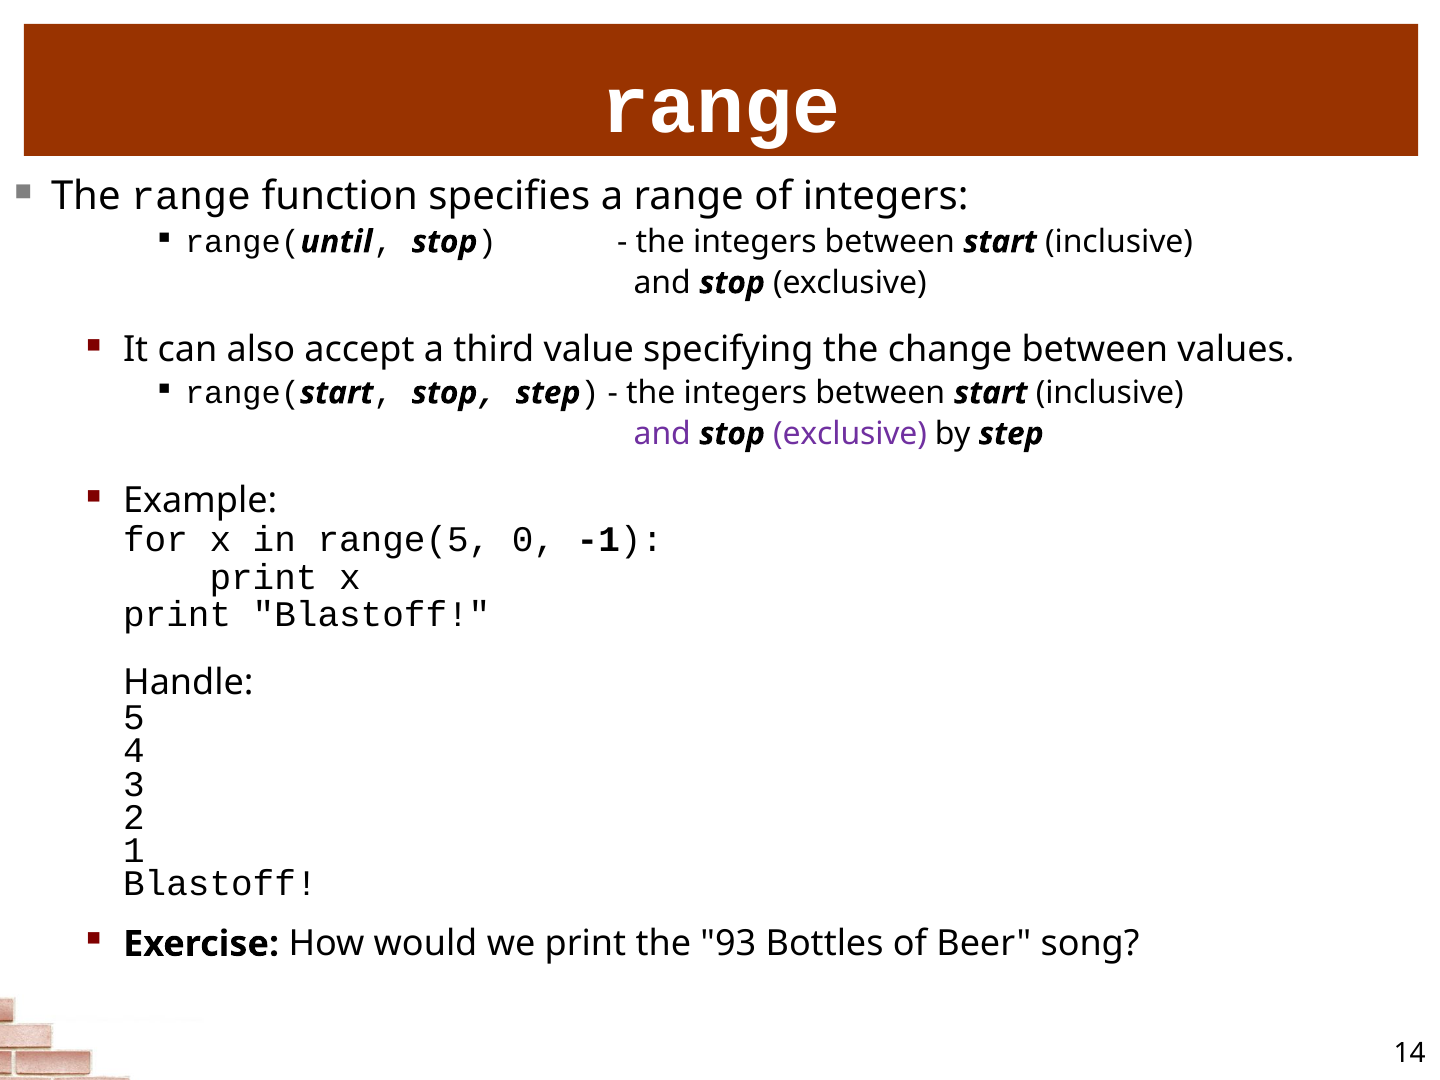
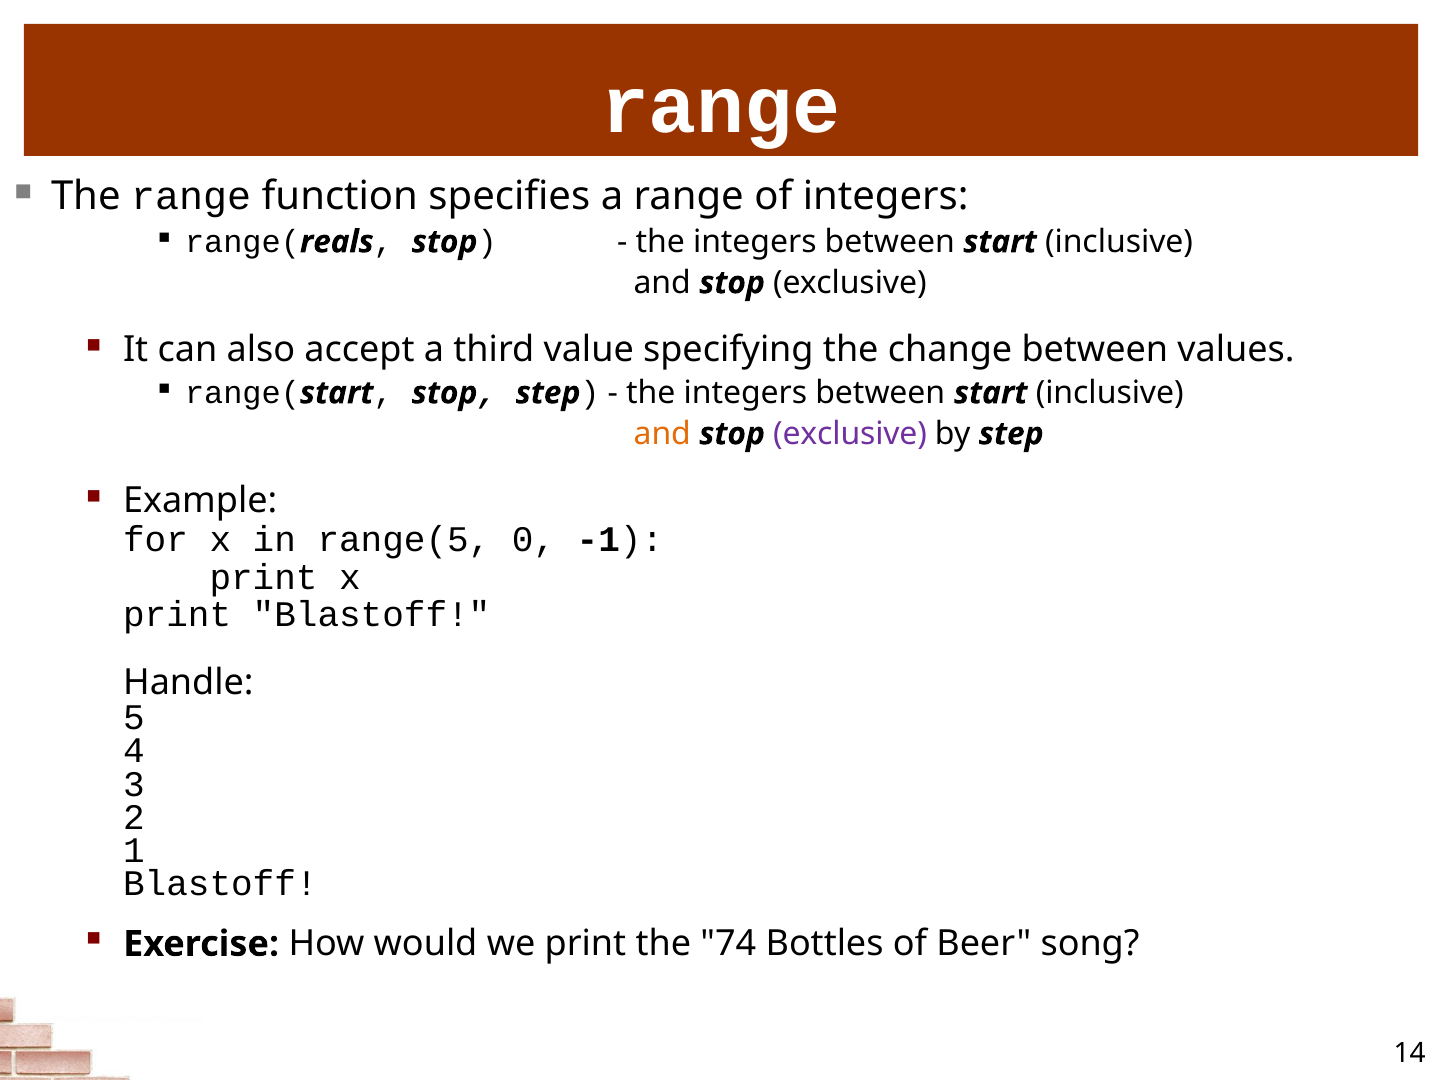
until: until -> reals
and at (662, 434) colour: purple -> orange
93: 93 -> 74
